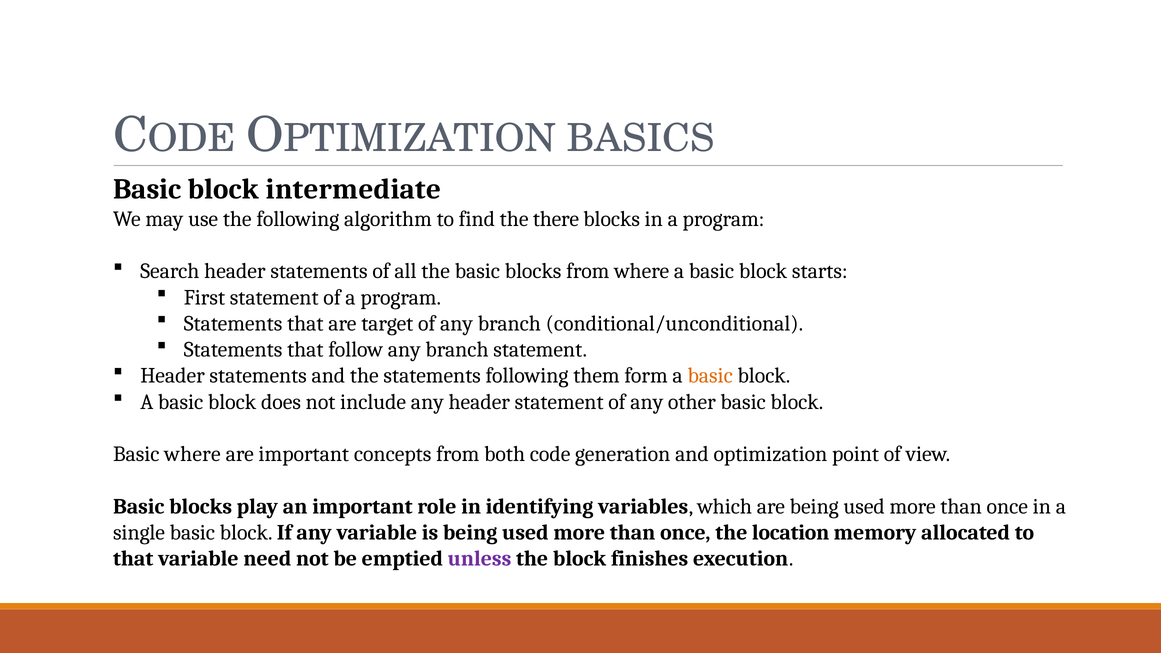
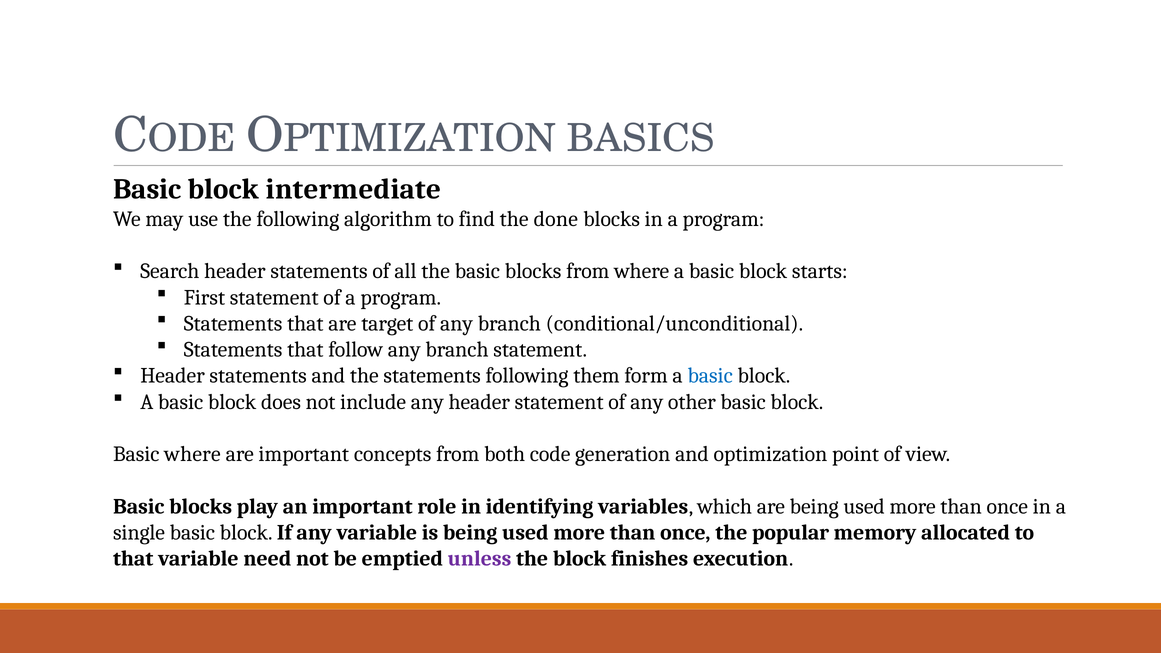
there: there -> done
basic at (710, 376) colour: orange -> blue
location: location -> popular
